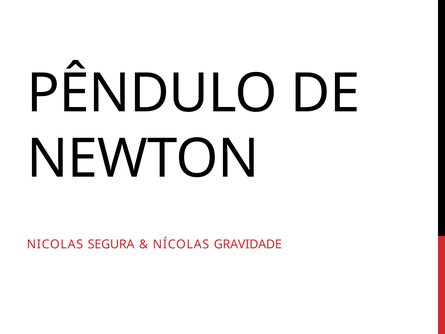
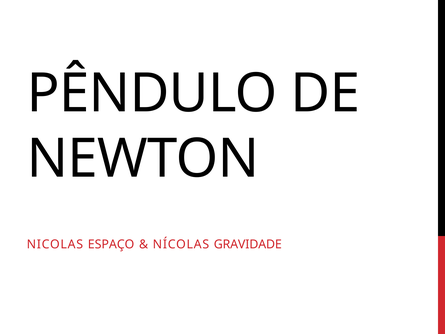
SEGURA: SEGURA -> ESPAÇO
